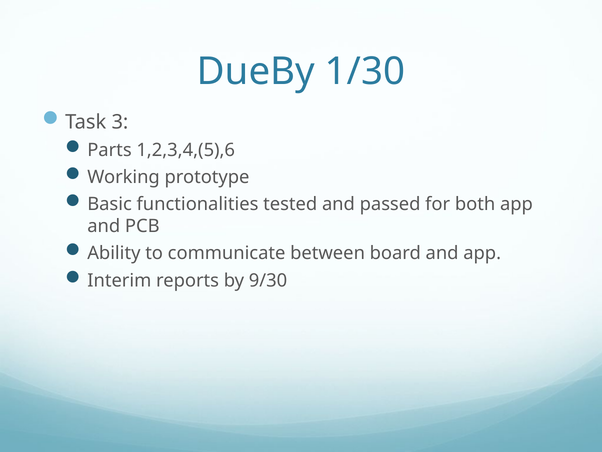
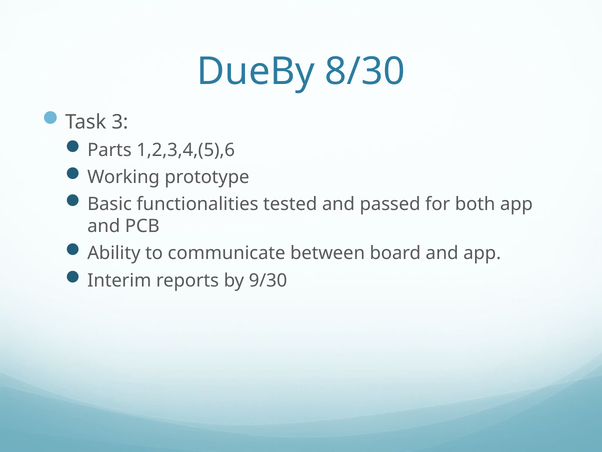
1/30: 1/30 -> 8/30
